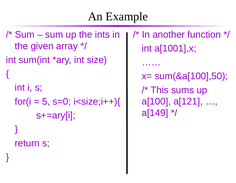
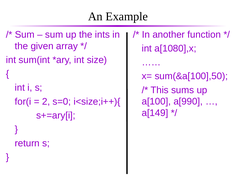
a[1001],x: a[1001],x -> a[1080],x
a[121: a[121 -> a[990
5: 5 -> 2
